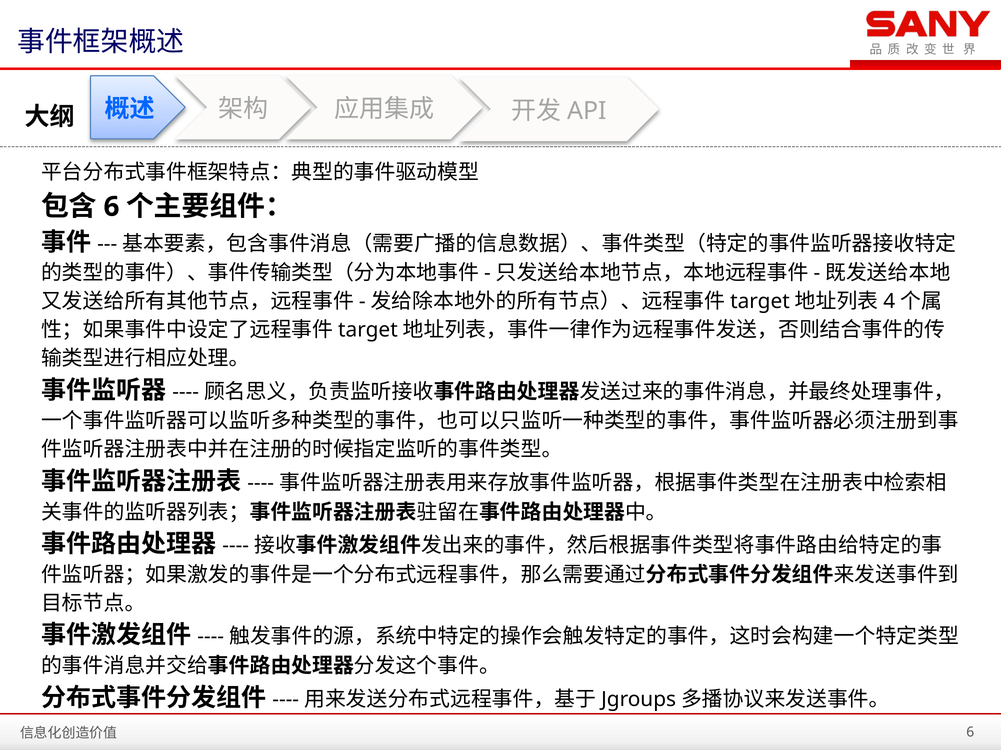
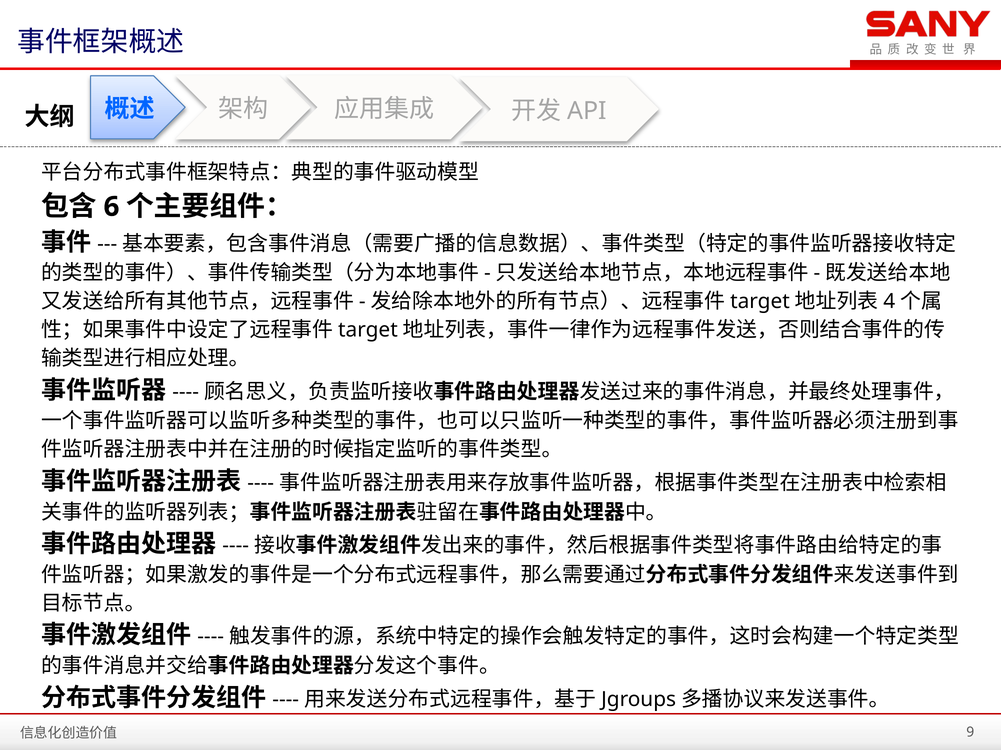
6 at (970, 733): 6 -> 9
